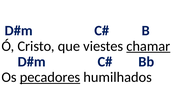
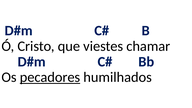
chamar underline: present -> none
